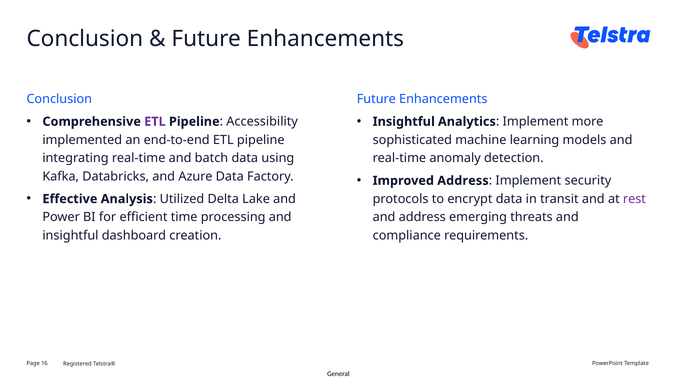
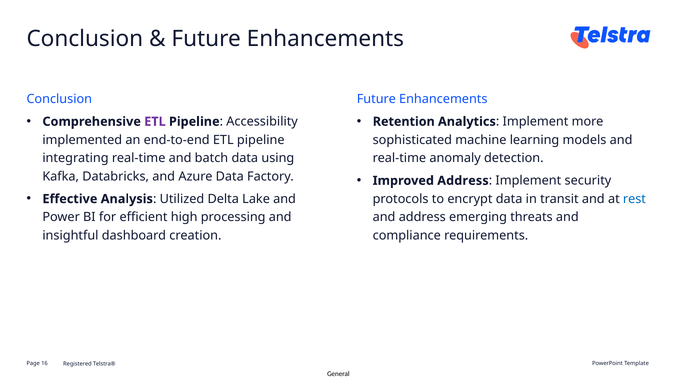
Insightful at (404, 122): Insightful -> Retention
rest colour: purple -> blue
time: time -> high
